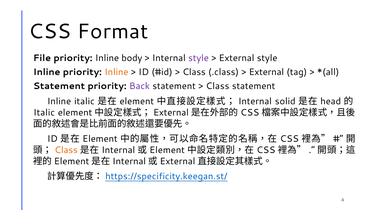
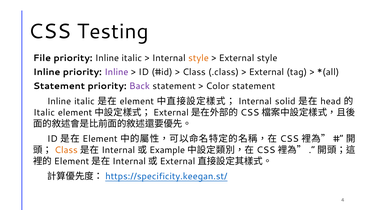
Format: Format -> Testing
priority Inline body: body -> italic
style at (199, 58) colour: purple -> orange
Inline at (116, 72) colour: orange -> purple
Class at (218, 86): Class -> Color
Element at (167, 150): Element -> Example
